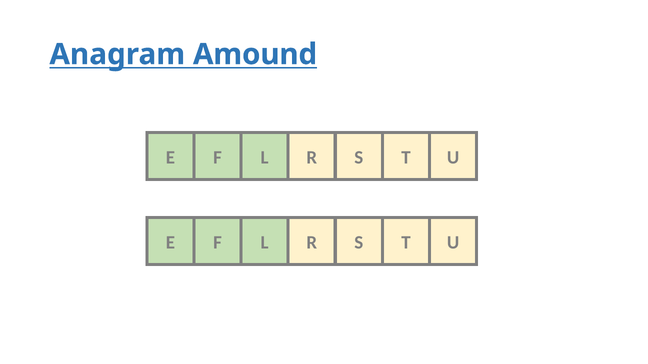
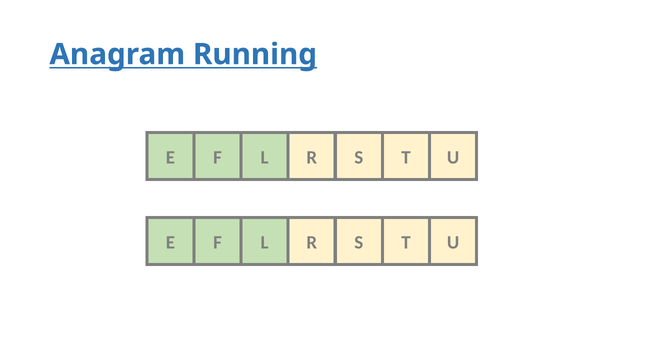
Amound: Amound -> Running
